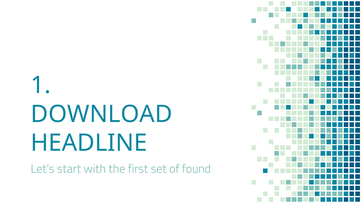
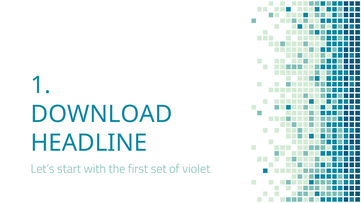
found: found -> violet
